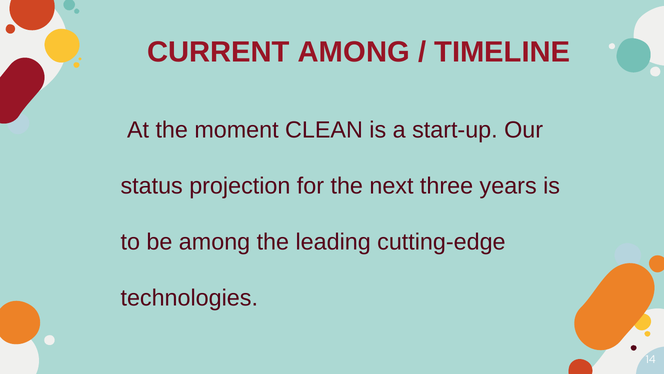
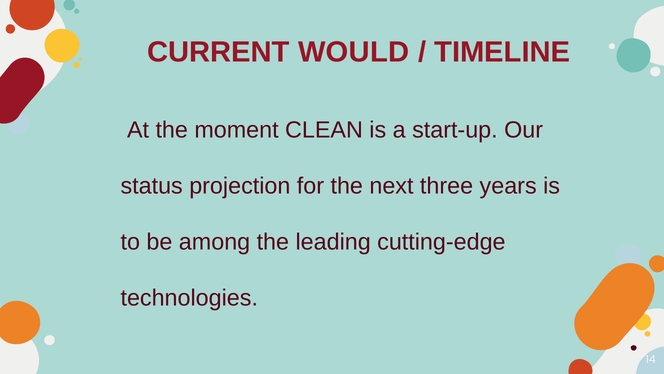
CURRENT AMONG: AMONG -> WOULD
